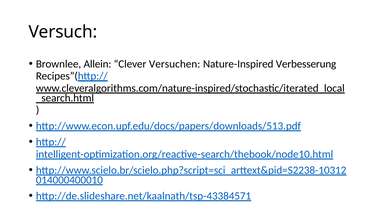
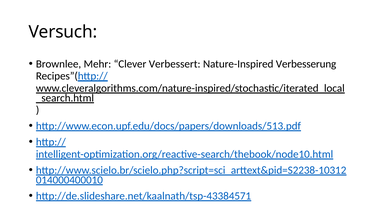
Allein: Allein -> Mehr
Versuchen: Versuchen -> Verbessert
